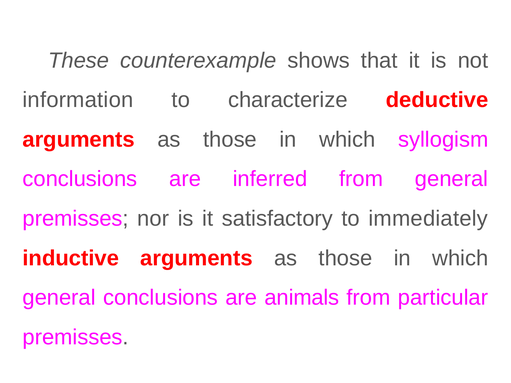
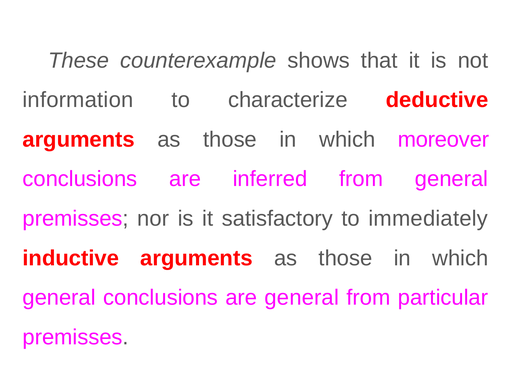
syllogism: syllogism -> moreover
are animals: animals -> general
